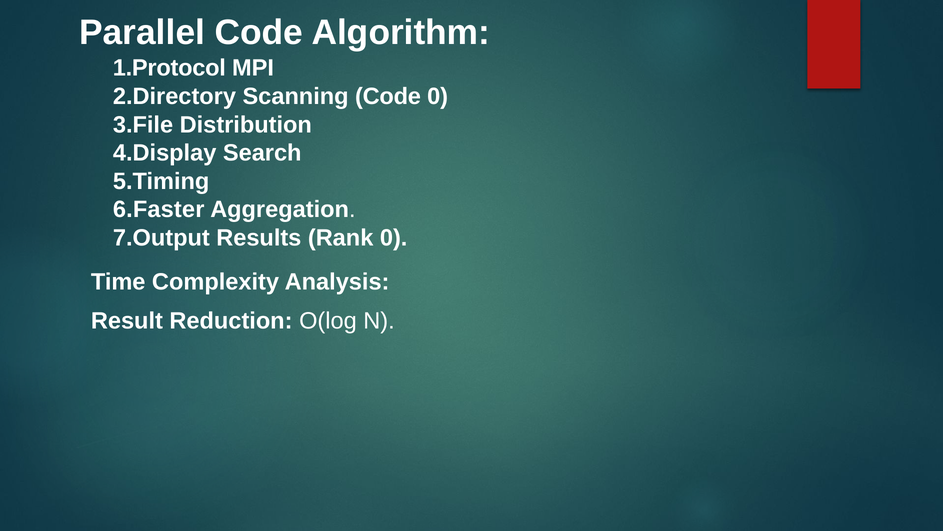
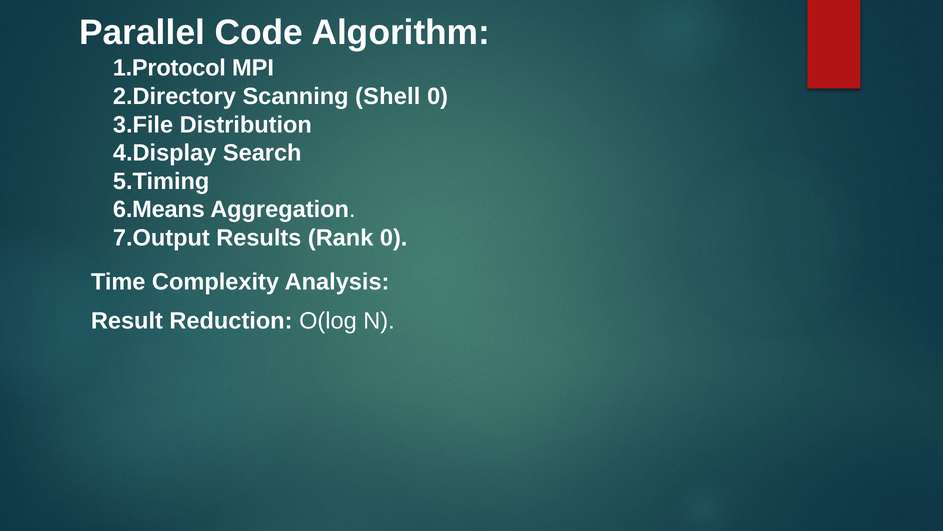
Scanning Code: Code -> Shell
6.Faster: 6.Faster -> 6.Means
